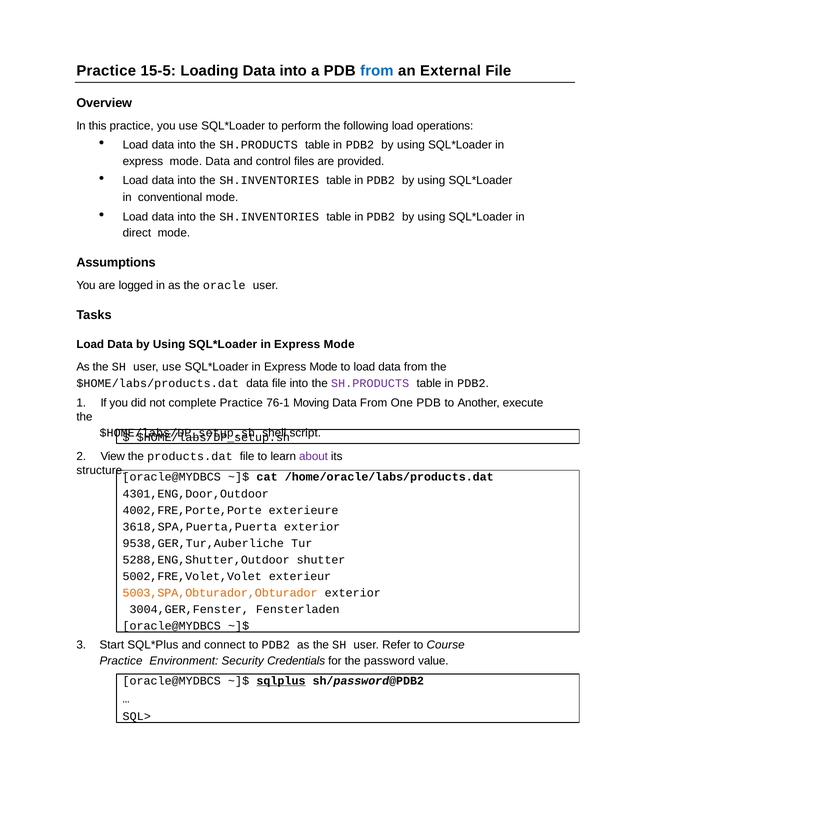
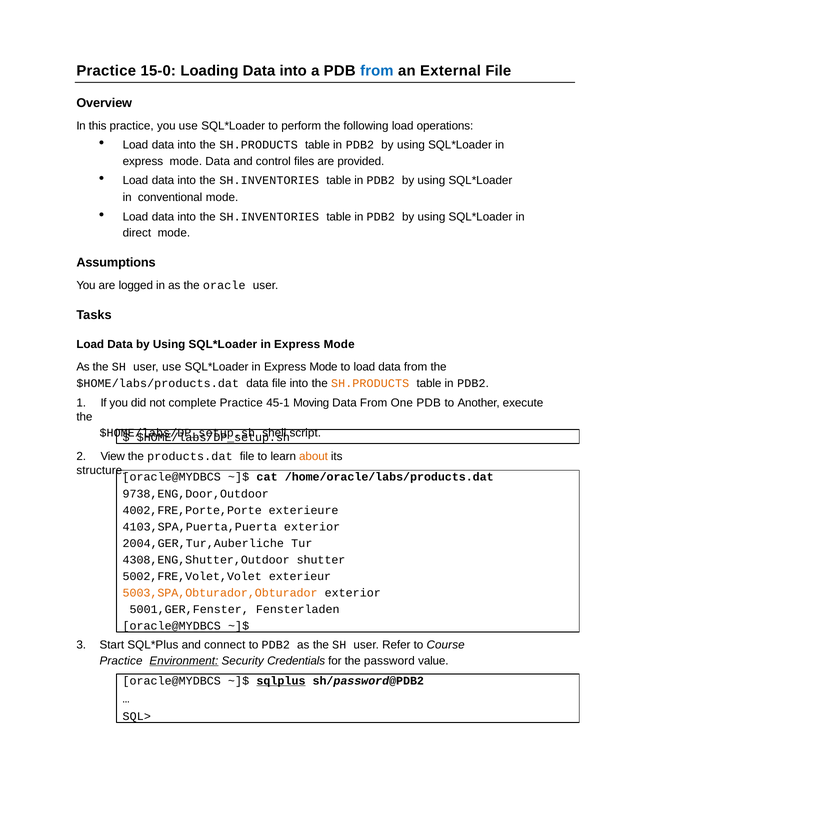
15-5: 15-5 -> 15-0
SH.PRODUCTS at (370, 384) colour: purple -> orange
76-1: 76-1 -> 45-1
about colour: purple -> orange
4301,ENG,Door,Outdoor: 4301,ENG,Door,Outdoor -> 9738,ENG,Door,Outdoor
3618,SPA,Puerta,Puerta: 3618,SPA,Puerta,Puerta -> 4103,SPA,Puerta,Puerta
9538,GER,Tur,Auberliche: 9538,GER,Tur,Auberliche -> 2004,GER,Tur,Auberliche
5288,ENG,Shutter,Outdoor: 5288,ENG,Shutter,Outdoor -> 4308,ENG,Shutter,Outdoor
3004,GER,Fenster: 3004,GER,Fenster -> 5001,GER,Fenster
Environment underline: none -> present
